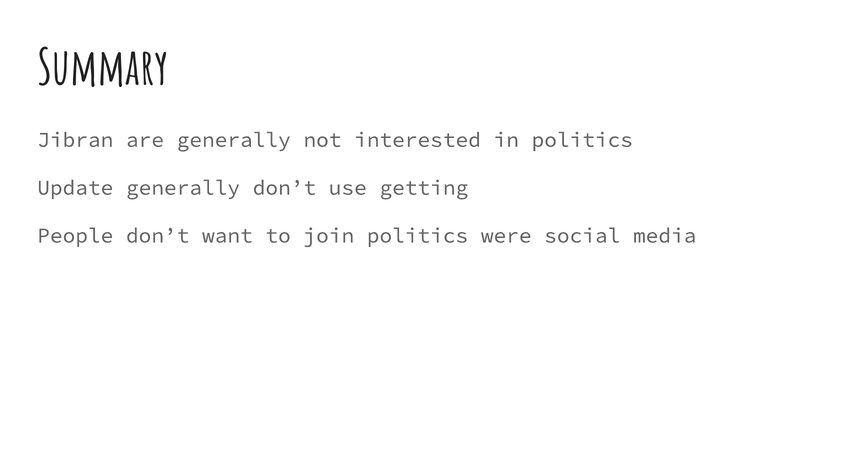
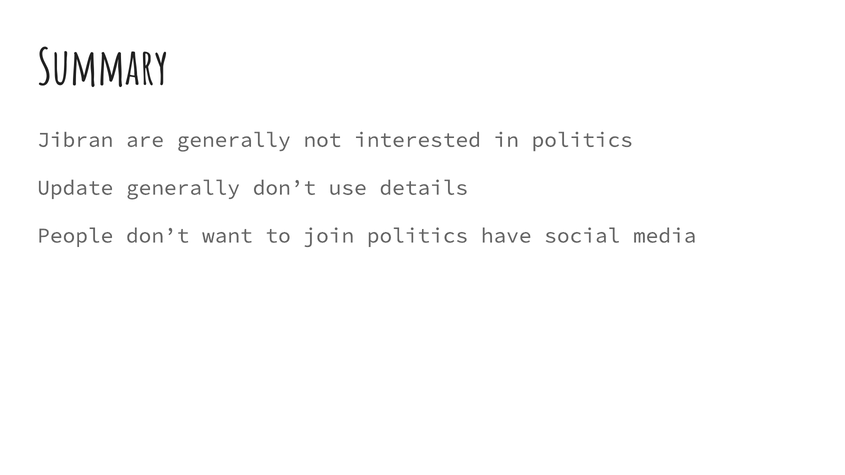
getting: getting -> details
were: were -> have
